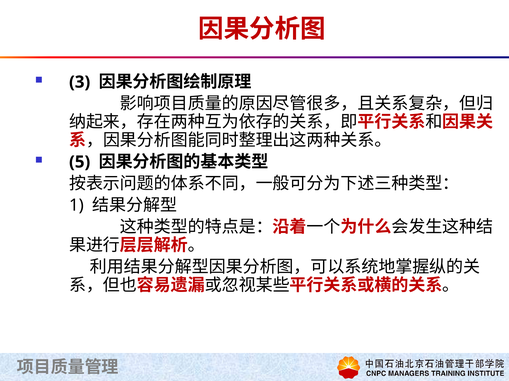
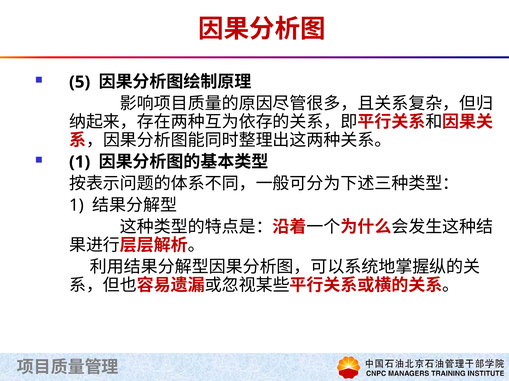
3: 3 -> 5
5 at (80, 162): 5 -> 1
